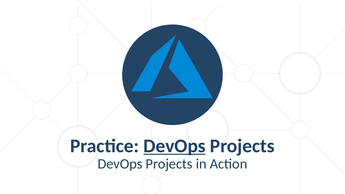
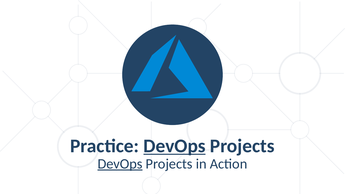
DevOps at (120, 164) underline: none -> present
